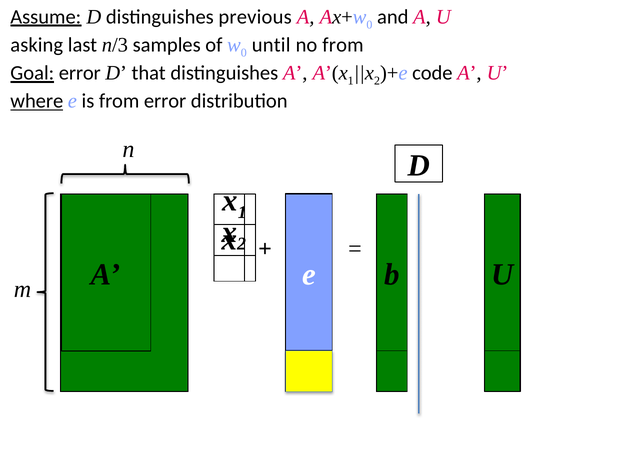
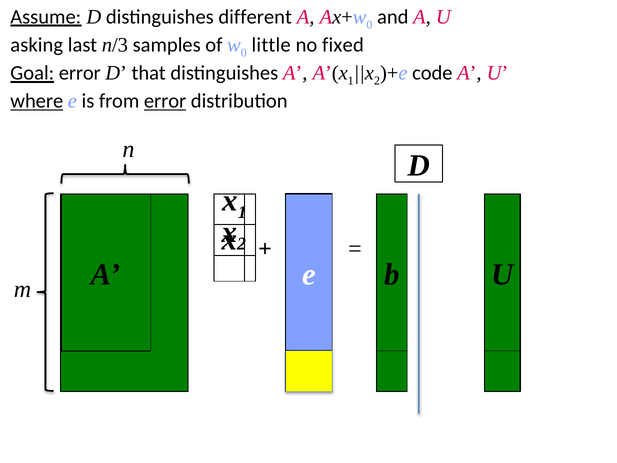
previous: previous -> different
until: until -> little
no from: from -> fixed
error at (165, 101) underline: none -> present
